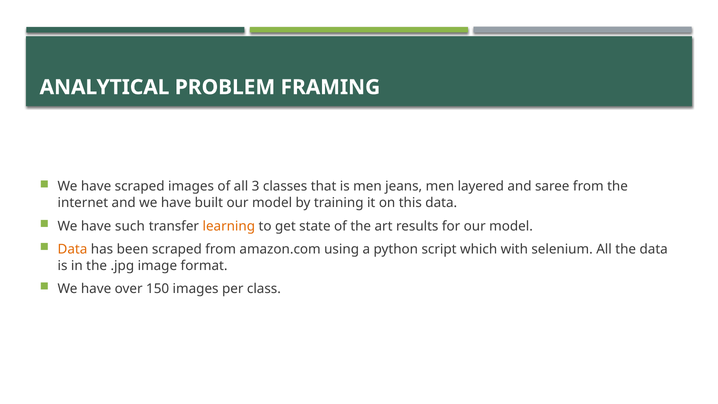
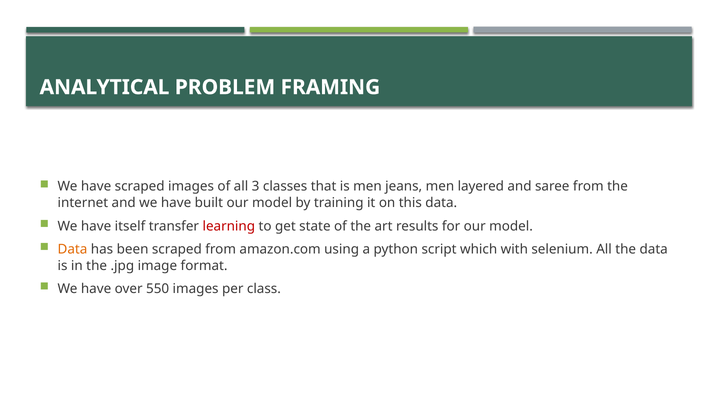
such: such -> itself
learning colour: orange -> red
150: 150 -> 550
